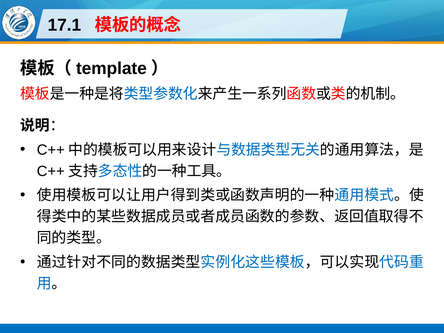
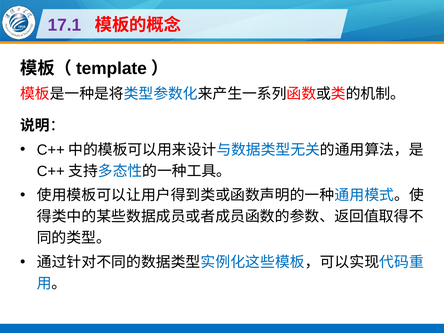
17.1 colour: black -> purple
